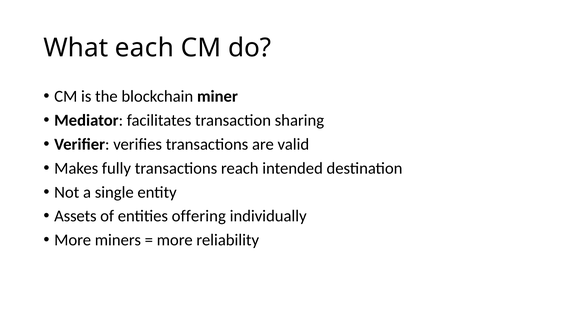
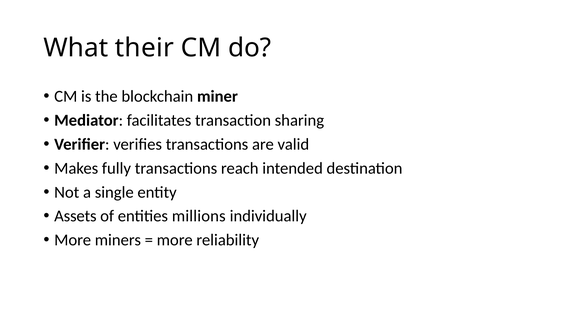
each: each -> their
offering: offering -> millions
